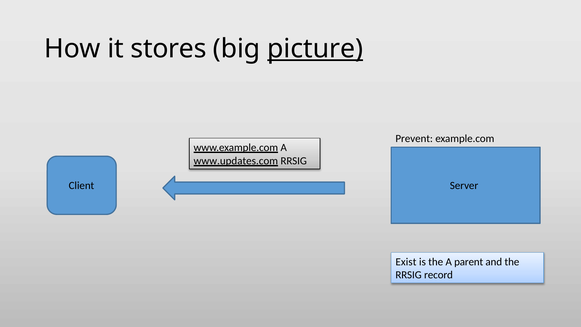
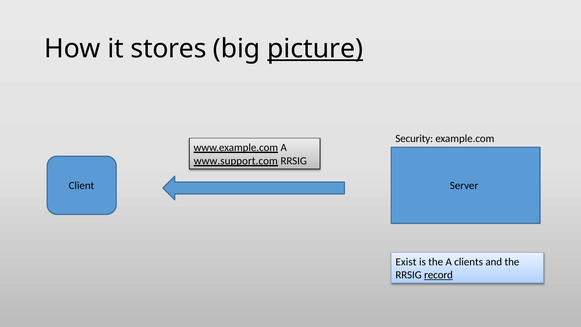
Prevent: Prevent -> Security
www.updates.com: www.updates.com -> www.support.com
parent: parent -> clients
record underline: none -> present
